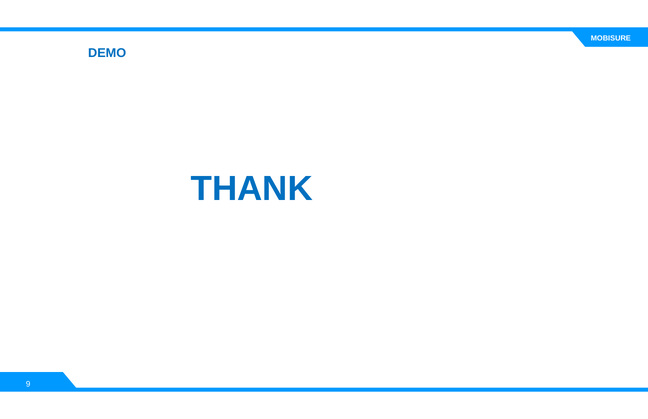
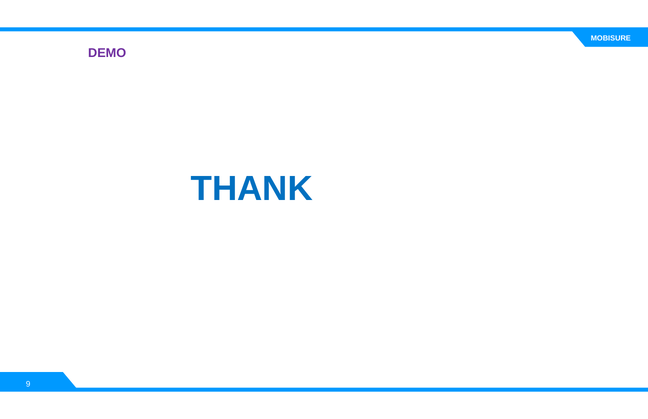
DEMO colour: blue -> purple
